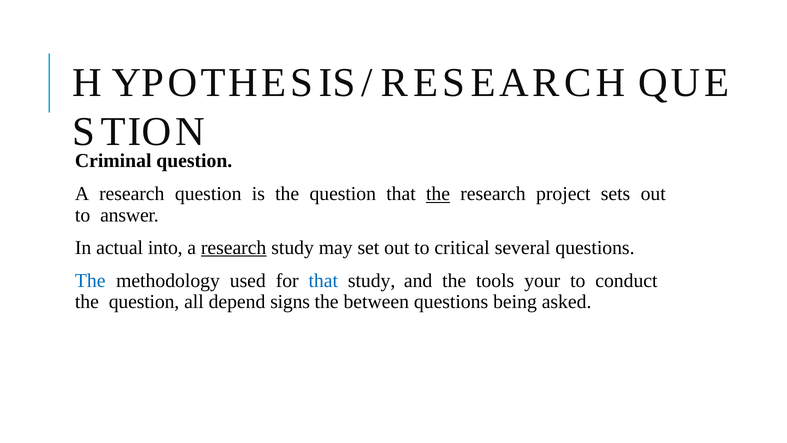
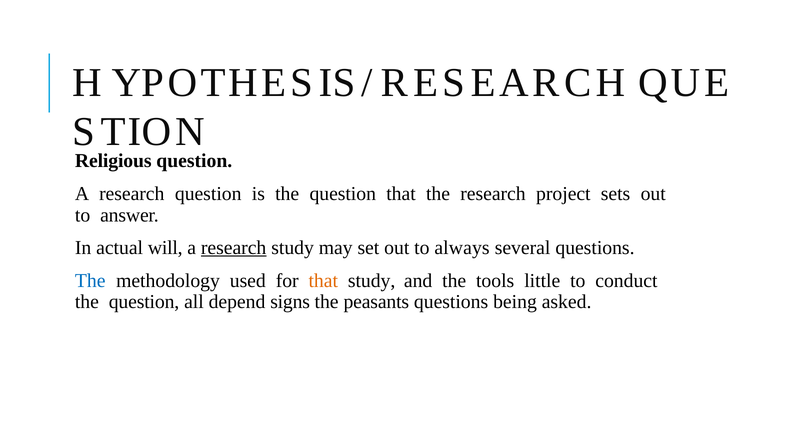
Criminal: Criminal -> Religious
the at (438, 194) underline: present -> none
into: into -> will
critical: critical -> always
that at (323, 281) colour: blue -> orange
your: your -> little
between: between -> peasants
